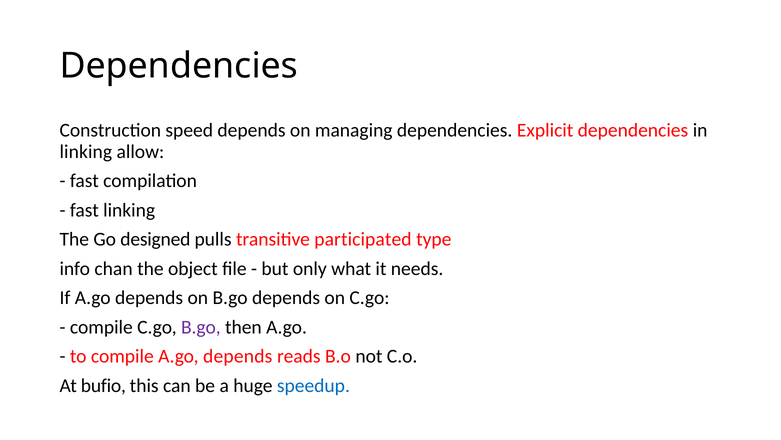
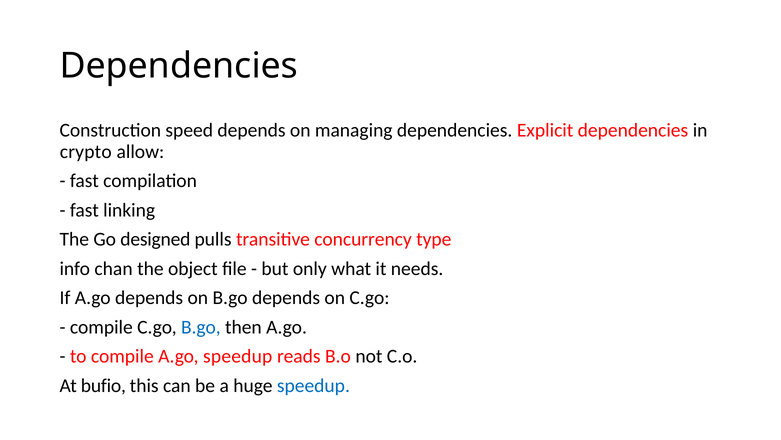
linking at (86, 151): linking -> crypto
participated: participated -> concurrency
B.go at (201, 327) colour: purple -> blue
compile A.go depends: depends -> speedup
